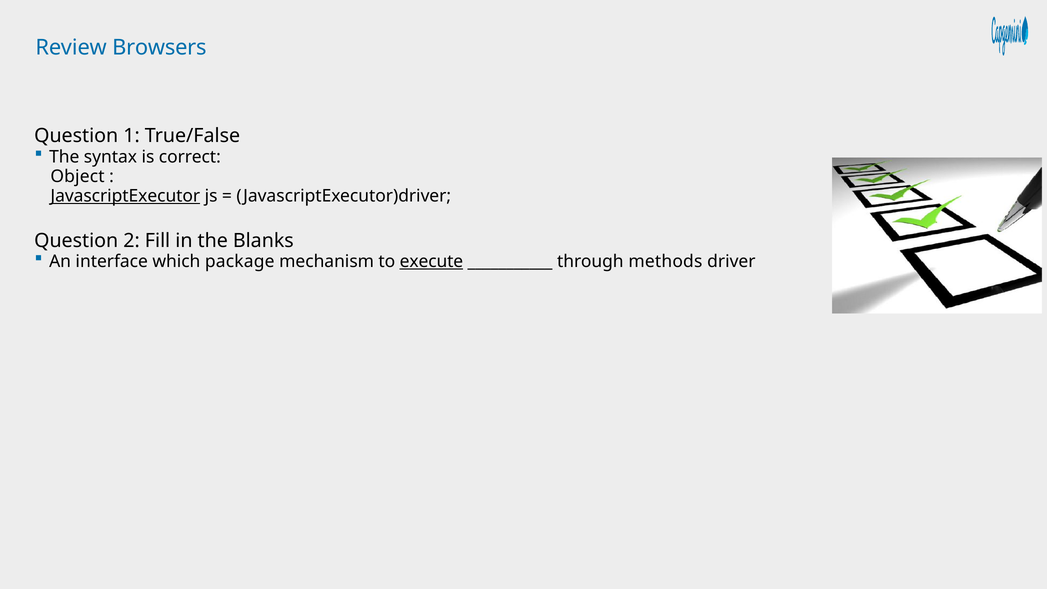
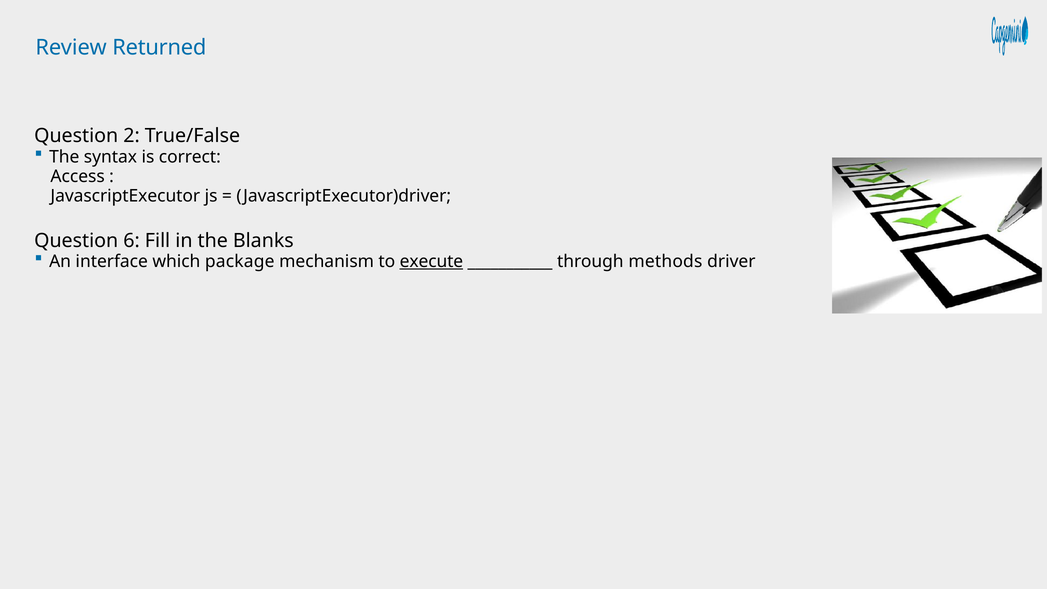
Browsers: Browsers -> Returned
1: 1 -> 2
Object: Object -> Access
JavascriptExecutor underline: present -> none
2: 2 -> 6
